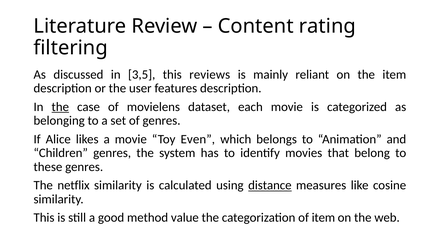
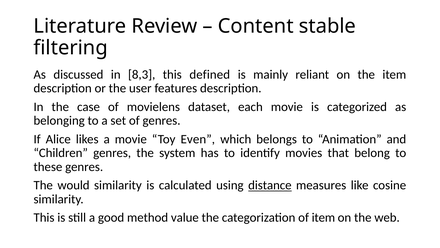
rating: rating -> stable
3,5: 3,5 -> 8,3
reviews: reviews -> defined
the at (60, 107) underline: present -> none
netflix: netflix -> would
